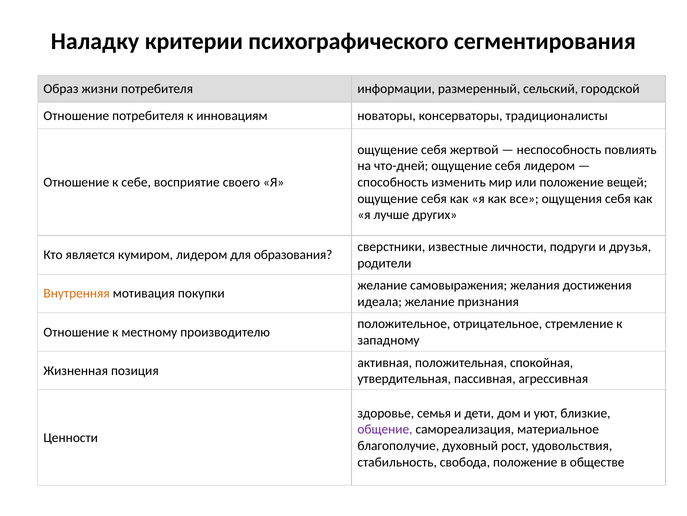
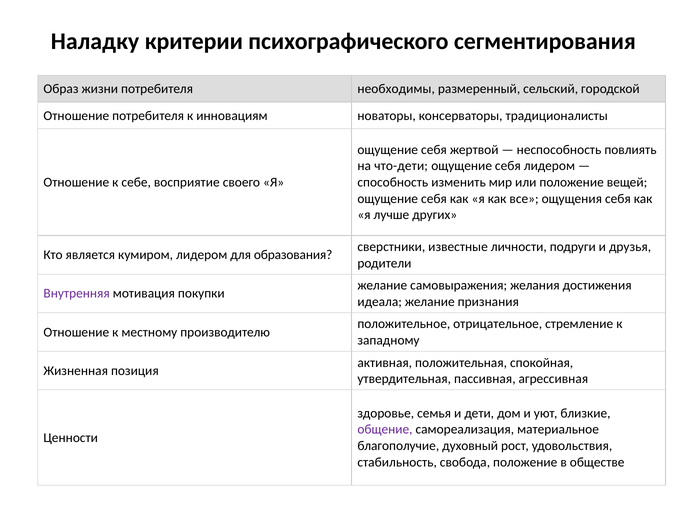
информации: информации -> необходимы
что-дней: что-дней -> что-дети
Внутренняя colour: orange -> purple
